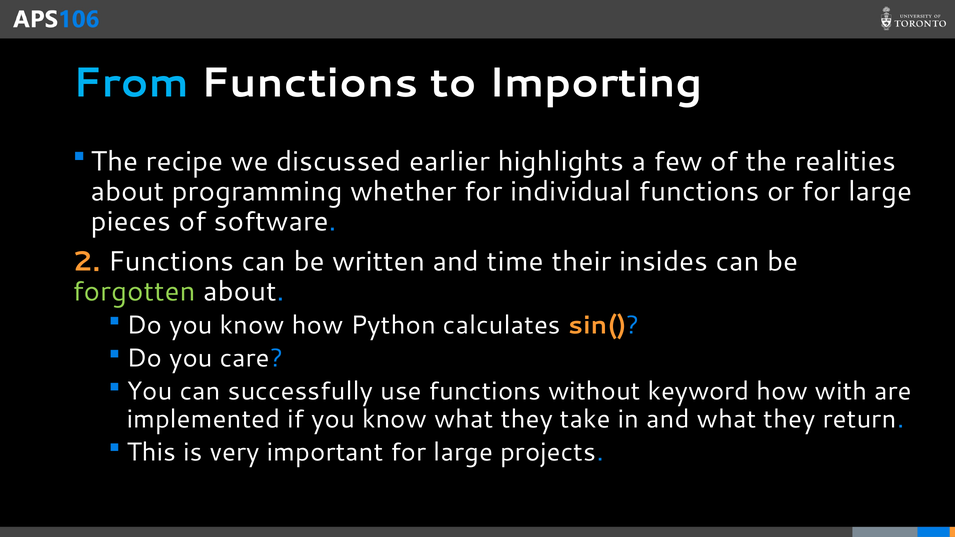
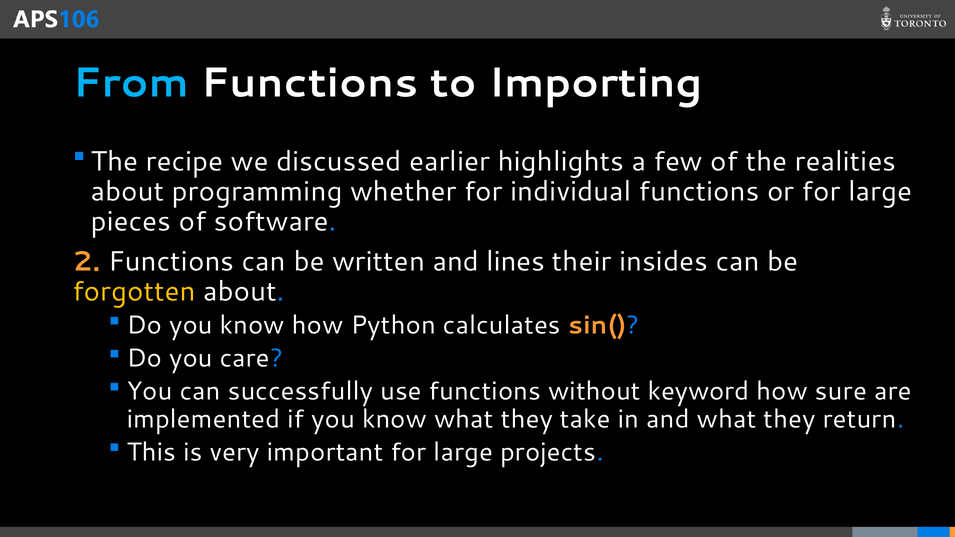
time: time -> lines
forgotten colour: light green -> yellow
with: with -> sure
